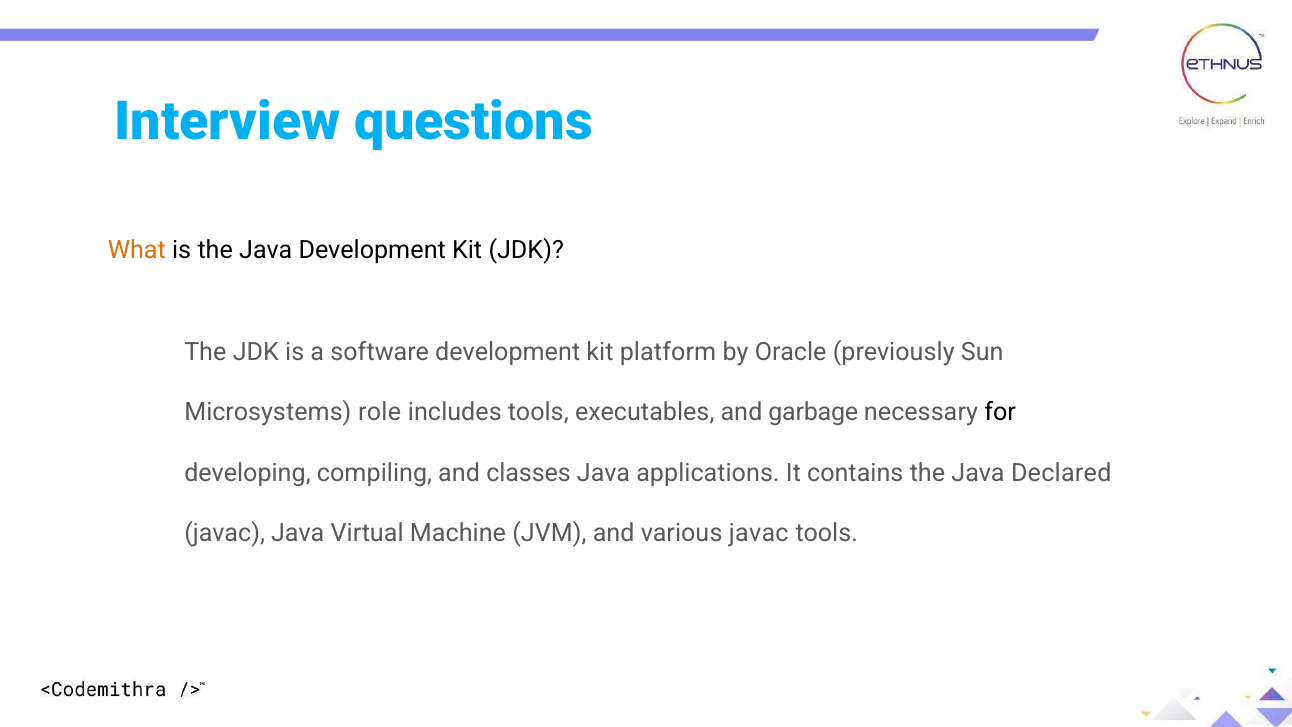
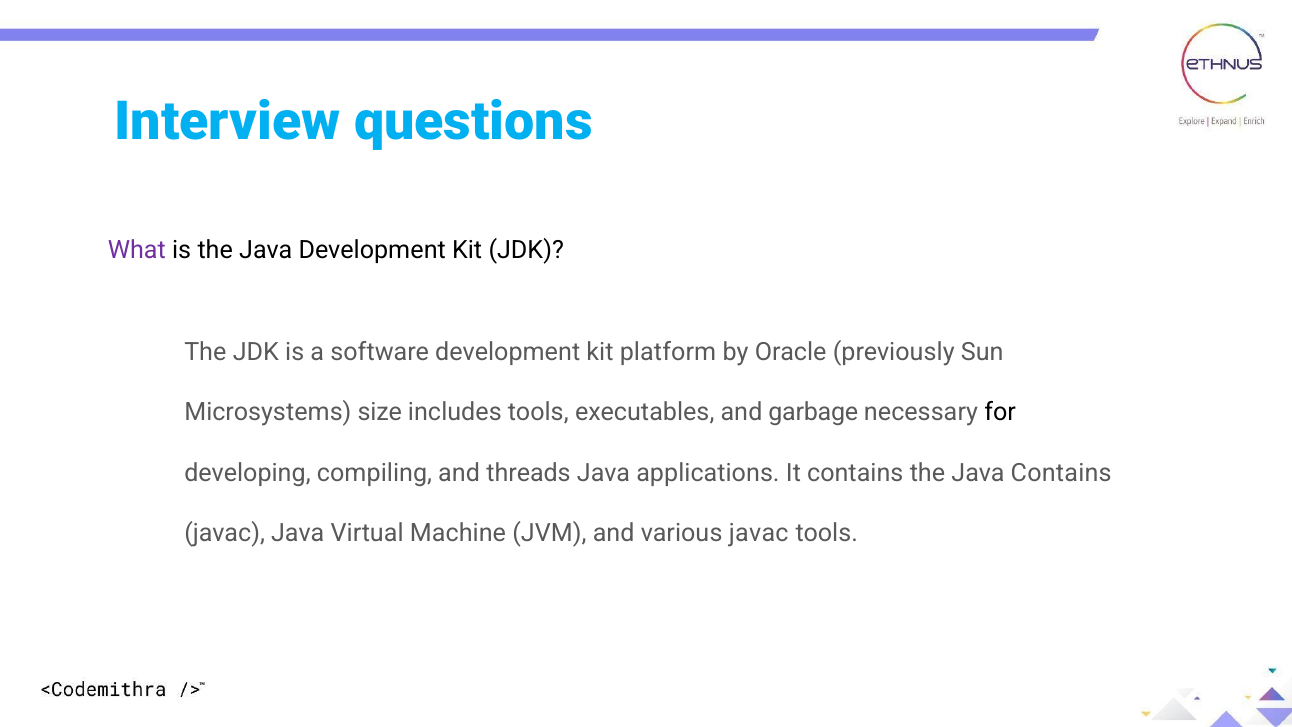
What colour: orange -> purple
role: role -> size
classes: classes -> threads
Java Declared: Declared -> Contains
